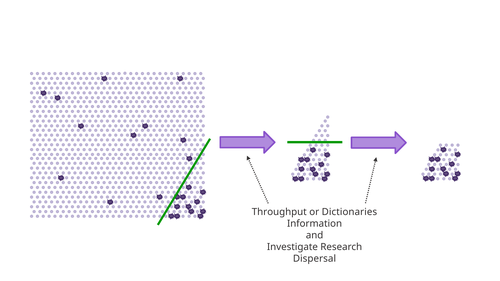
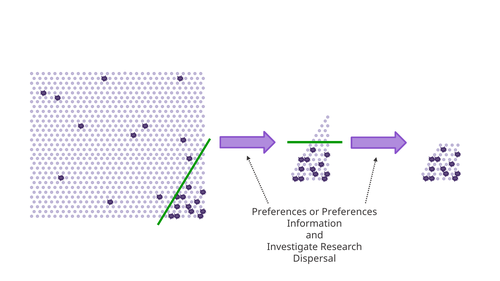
Throughput at (279, 212): Throughput -> Preferences
or Dictionaries: Dictionaries -> Preferences
